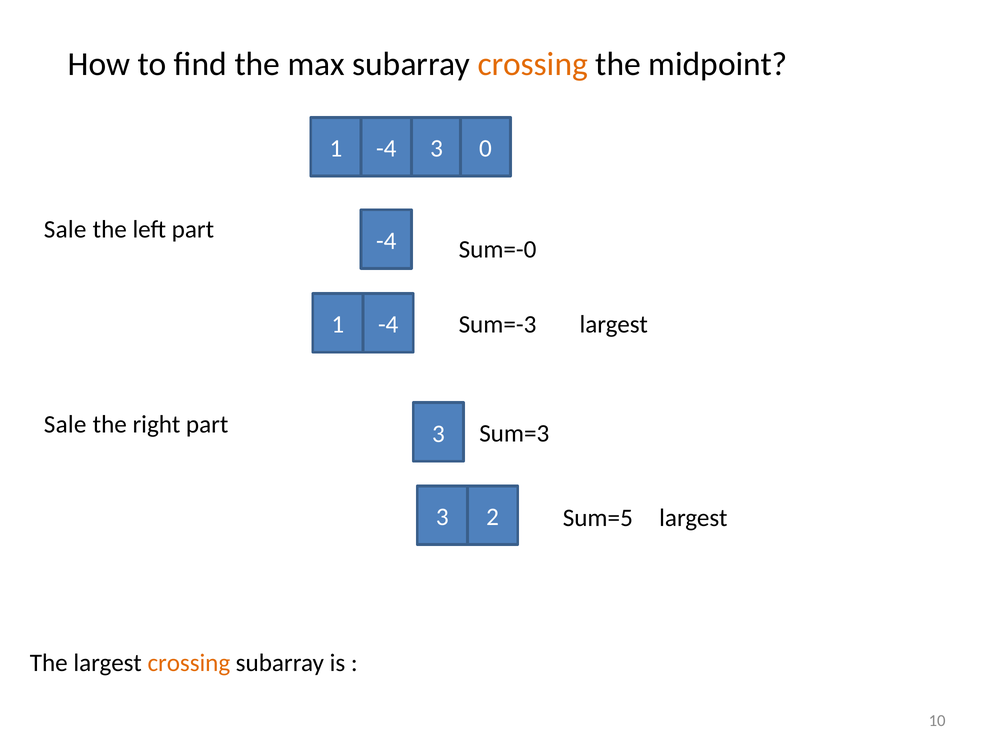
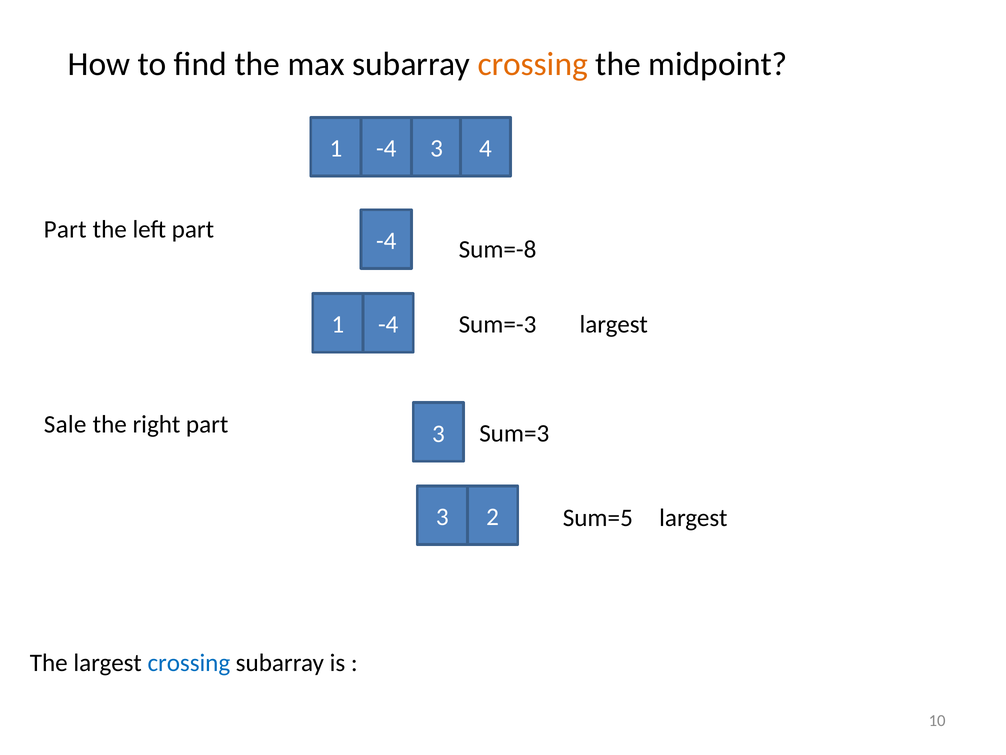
0: 0 -> 4
Sale at (65, 229): Sale -> Part
Sum=-0: Sum=-0 -> Sum=-8
crossing at (189, 662) colour: orange -> blue
